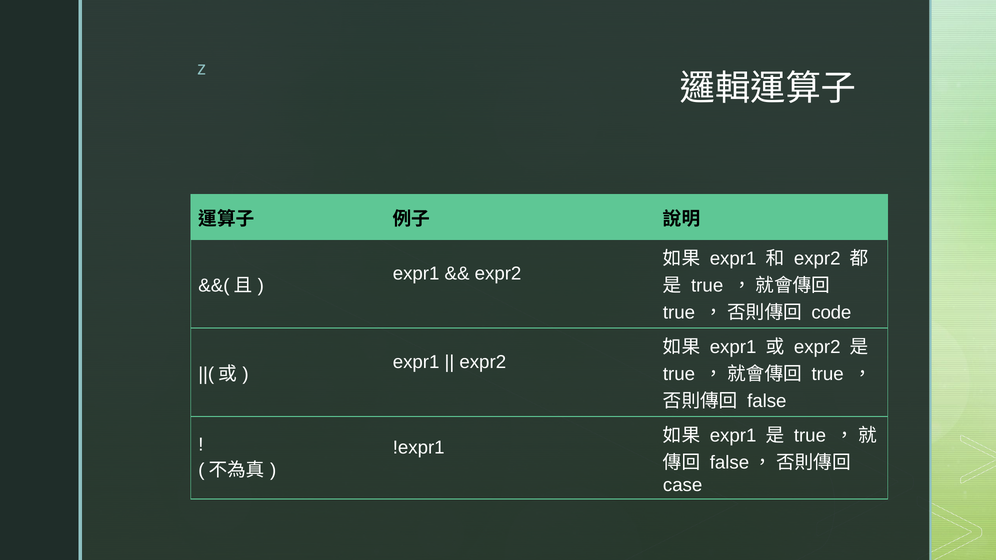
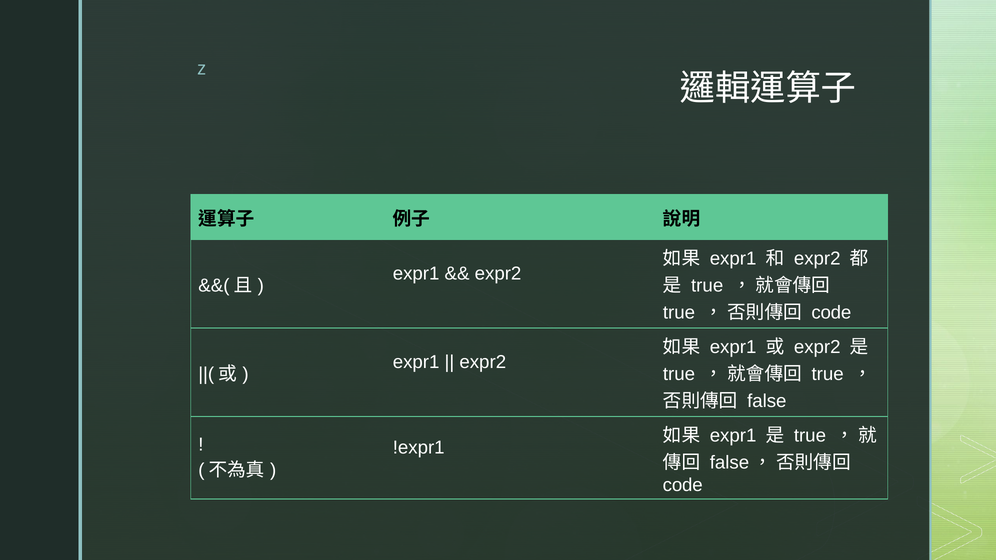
case at (683, 485): case -> code
